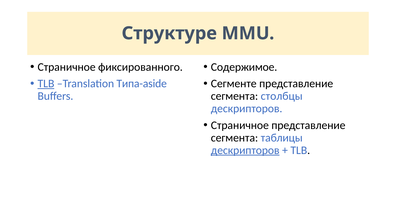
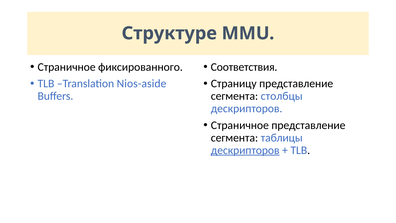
Содержимое: Содержимое -> Соответствия
TLB at (46, 84) underline: present -> none
Типа-aside: Типа-aside -> Nios-aside
Сегменте: Сегменте -> Страницу
